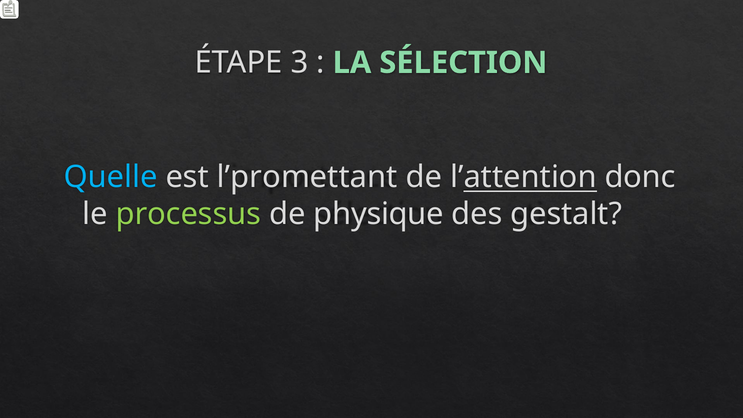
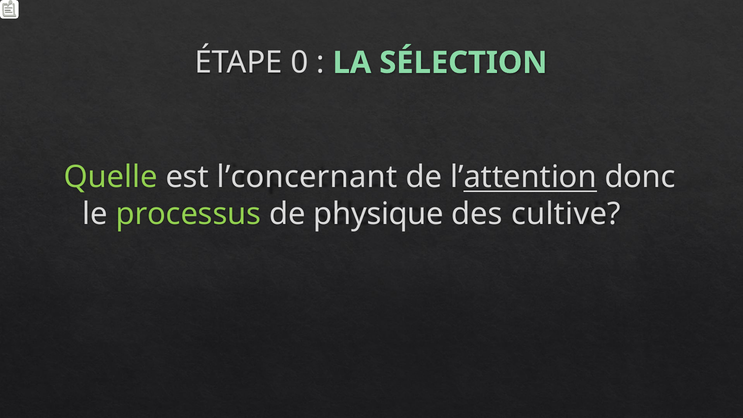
3: 3 -> 0
Quelle colour: light blue -> light green
l’promettant: l’promettant -> l’concernant
gestalt: gestalt -> cultive
